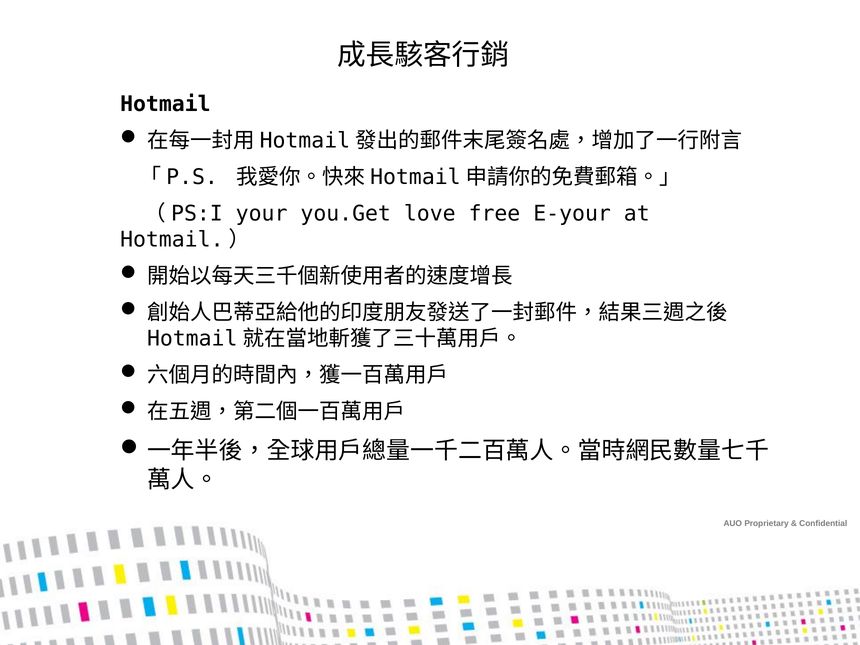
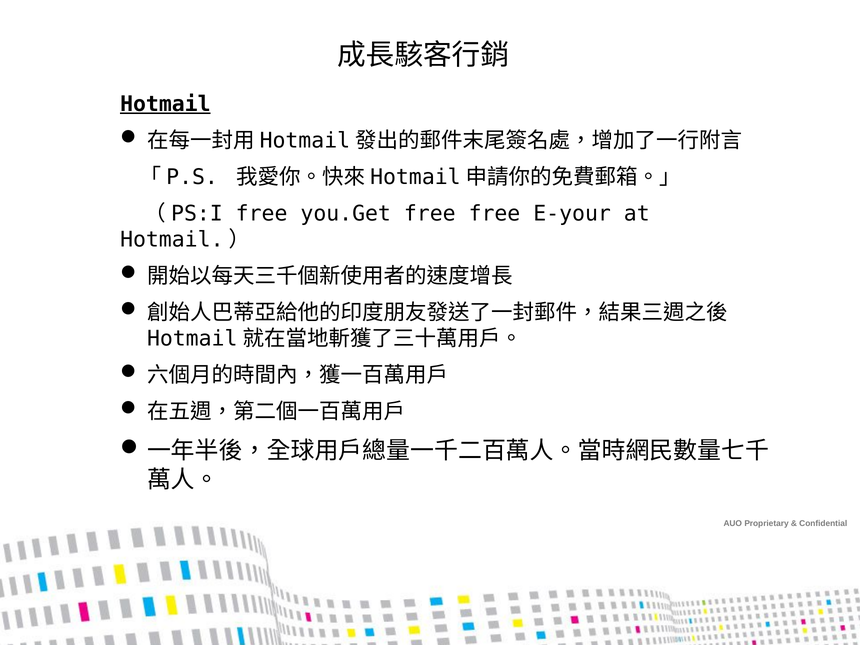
Hotmail underline: none -> present
（PS:I your: your -> free
you.Get love: love -> free
